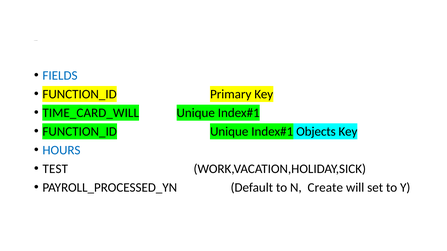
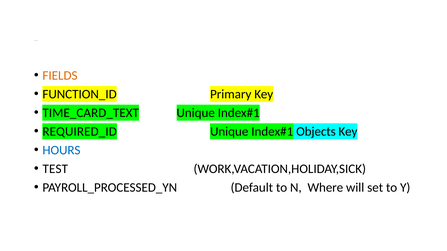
FIELDS colour: blue -> orange
TIME_CARD_WILL: TIME_CARD_WILL -> TIME_CARD_TEXT
FUNCTION_ID at (80, 132): FUNCTION_ID -> REQUIRED_ID
Create: Create -> Where
